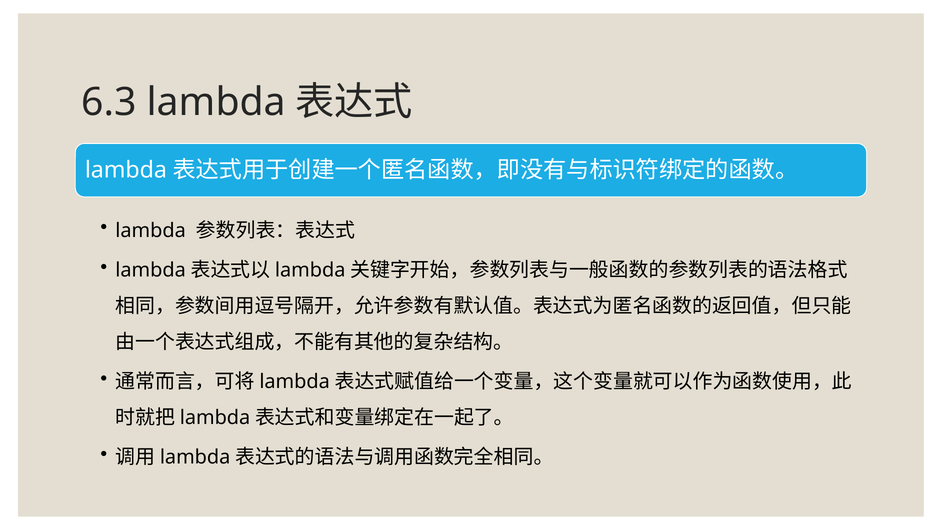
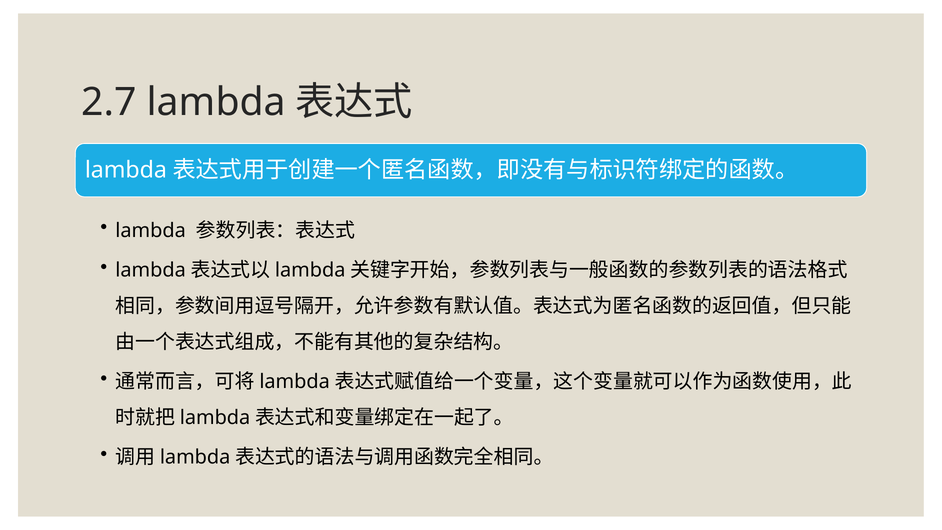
6.3: 6.3 -> 2.7
